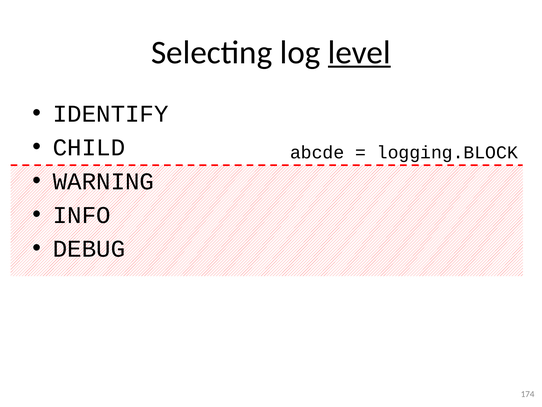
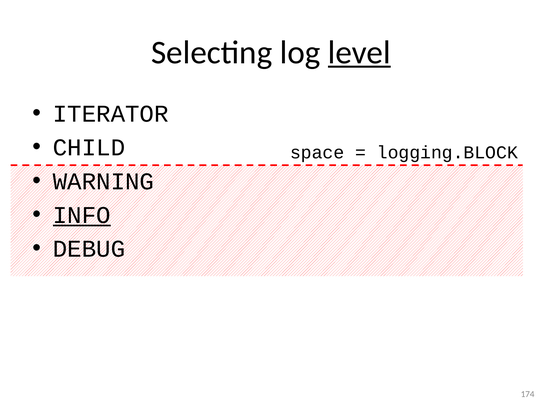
IDENTIFY: IDENTIFY -> ITERATOR
abcde: abcde -> space
INFO underline: none -> present
